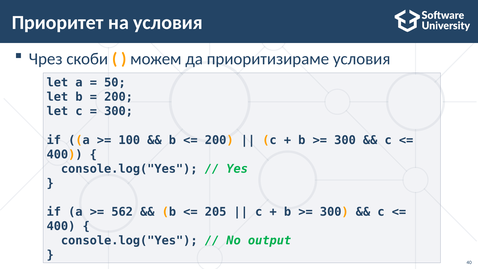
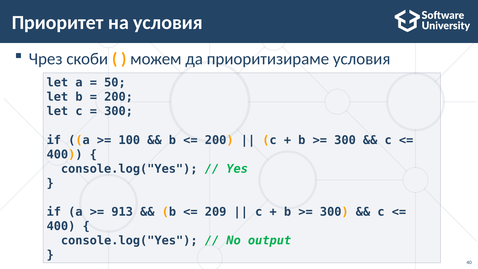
562: 562 -> 913
205: 205 -> 209
